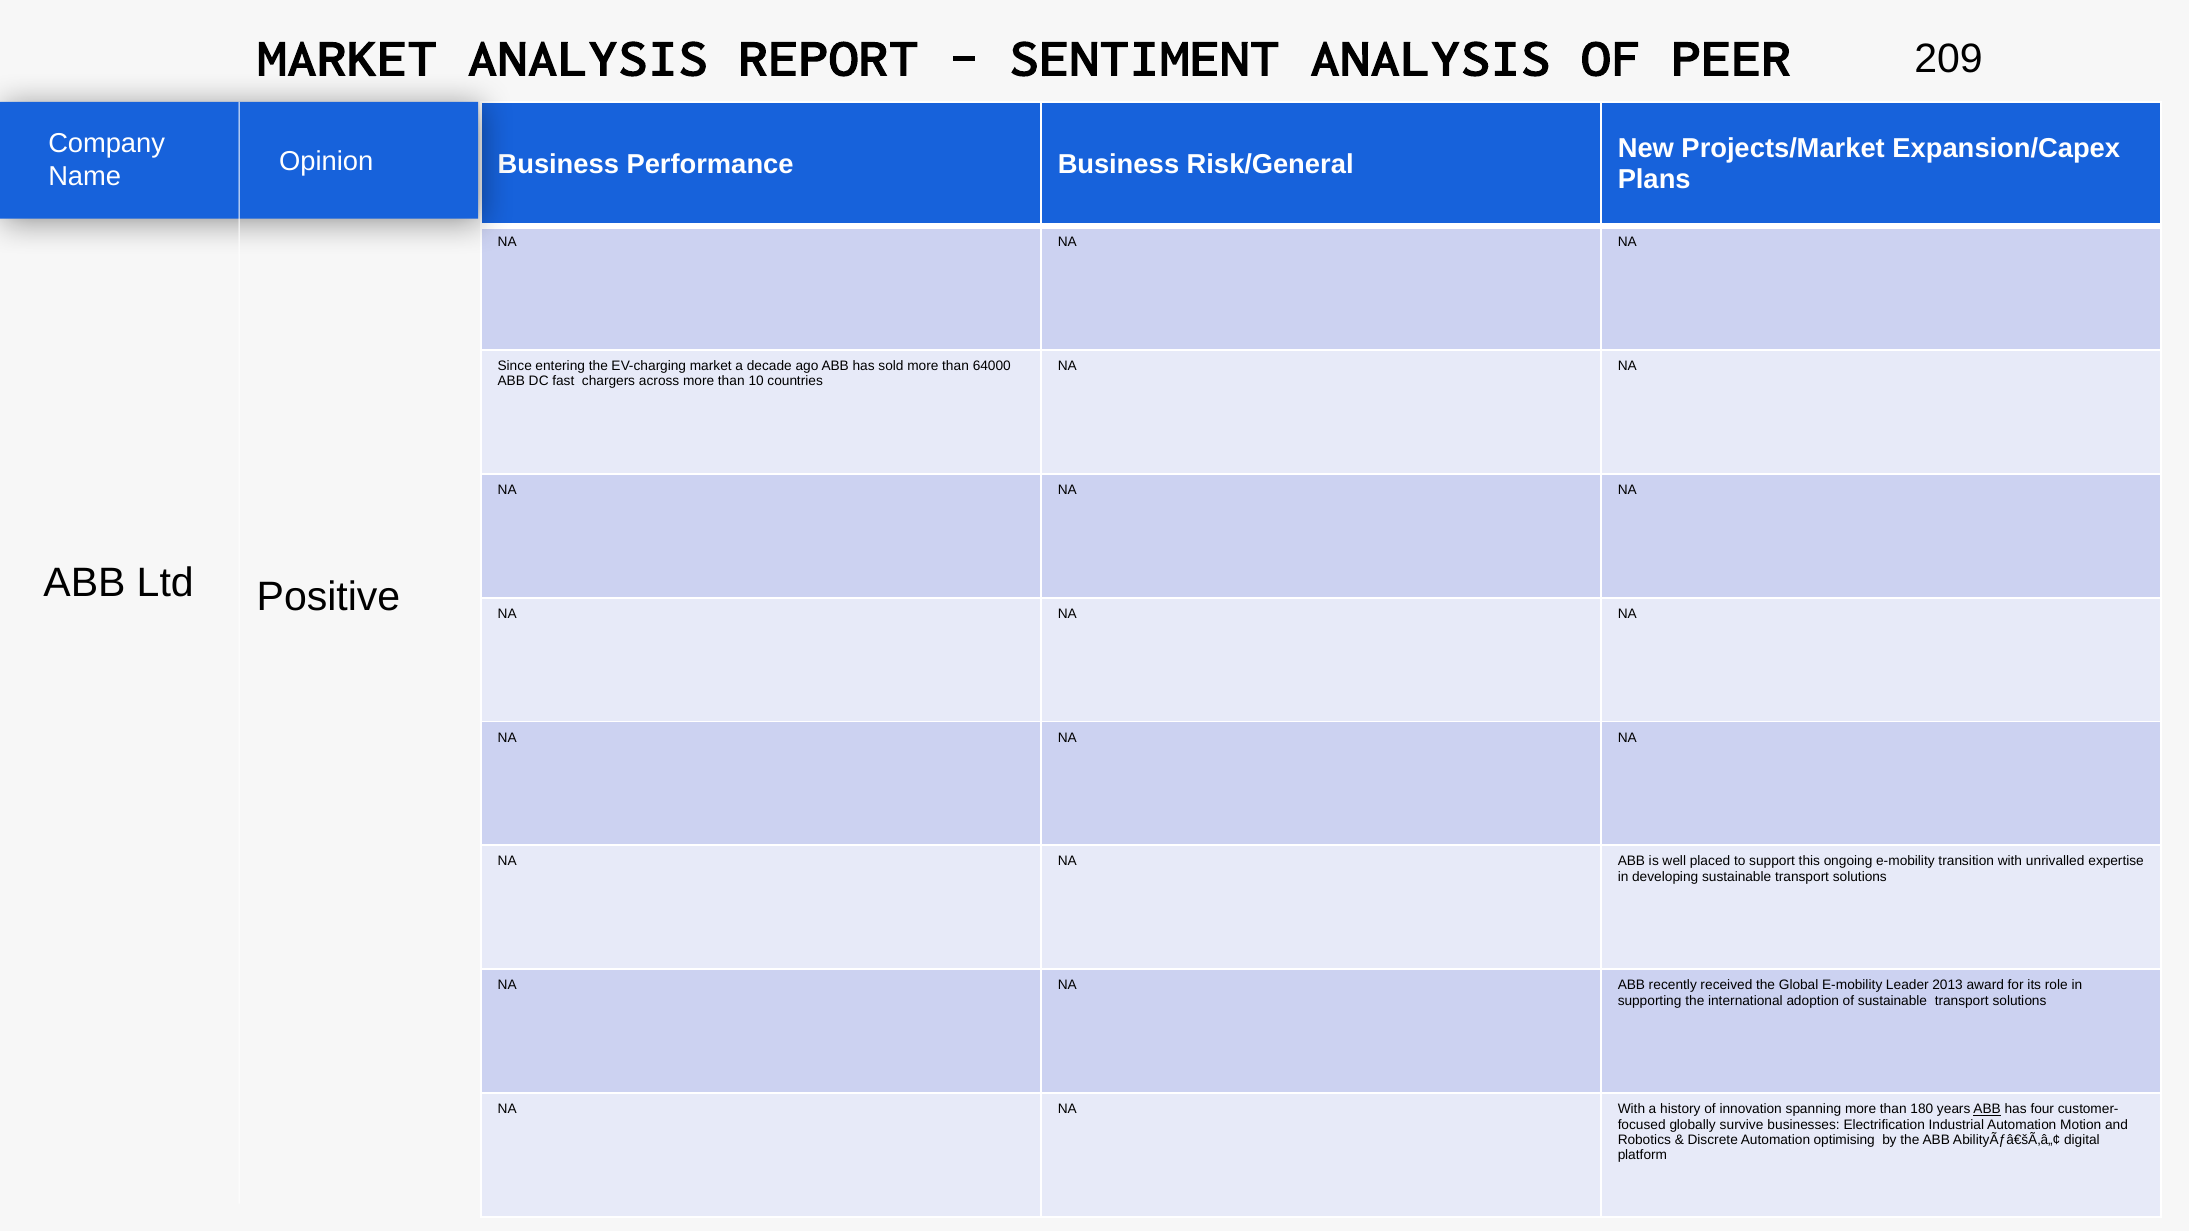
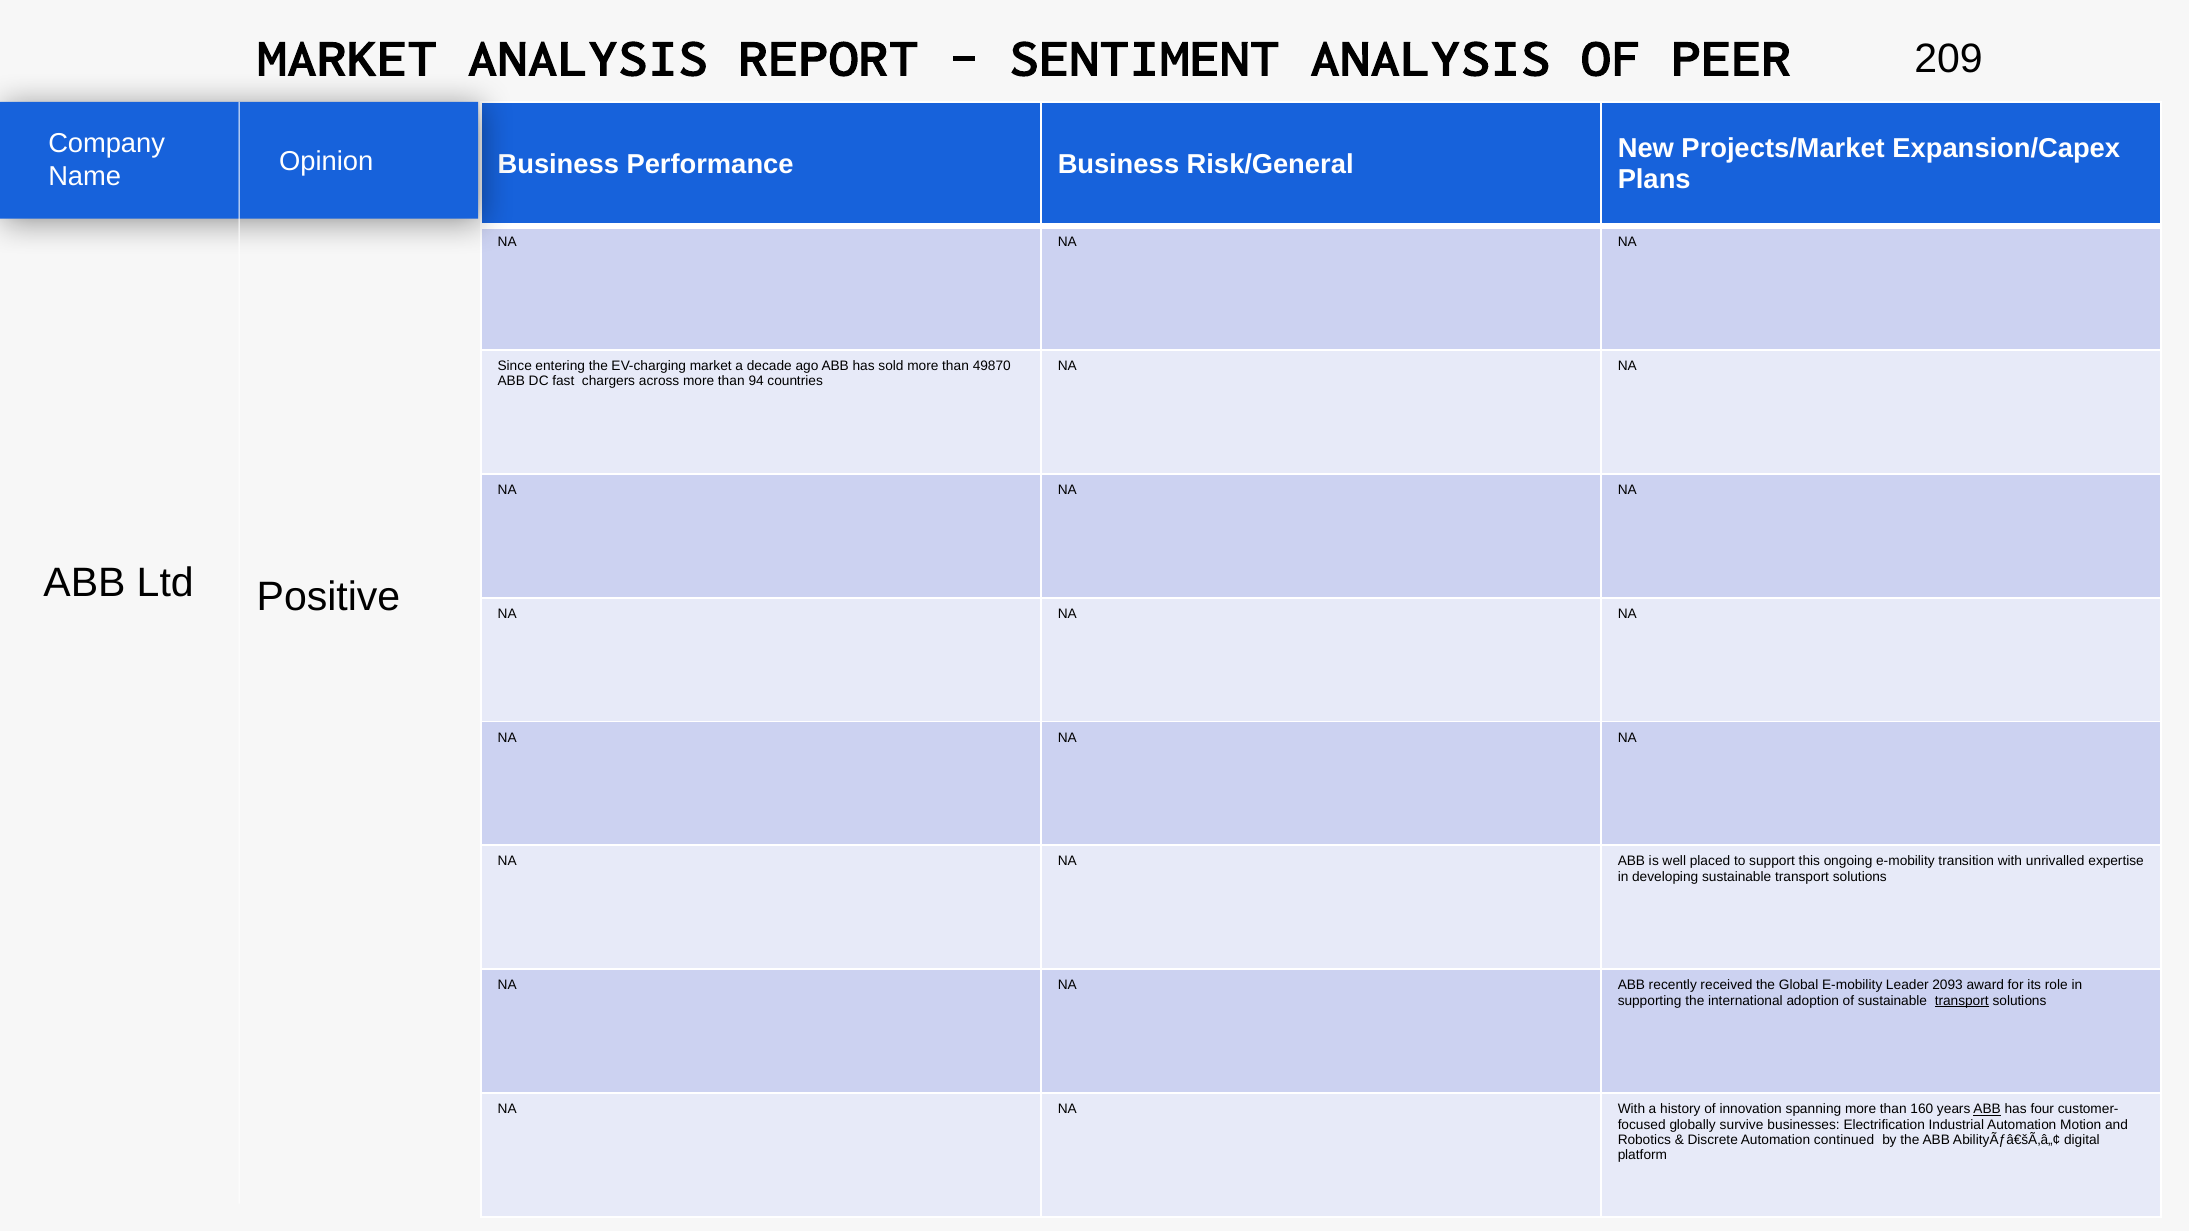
64000: 64000 -> 49870
10: 10 -> 94
2013: 2013 -> 2093
transport at (1962, 1001) underline: none -> present
180: 180 -> 160
optimising: optimising -> continued
